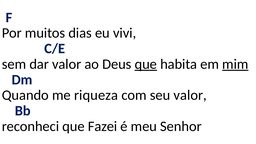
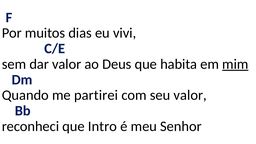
que at (146, 64) underline: present -> none
riqueza: riqueza -> partirei
Fazei: Fazei -> Intro
